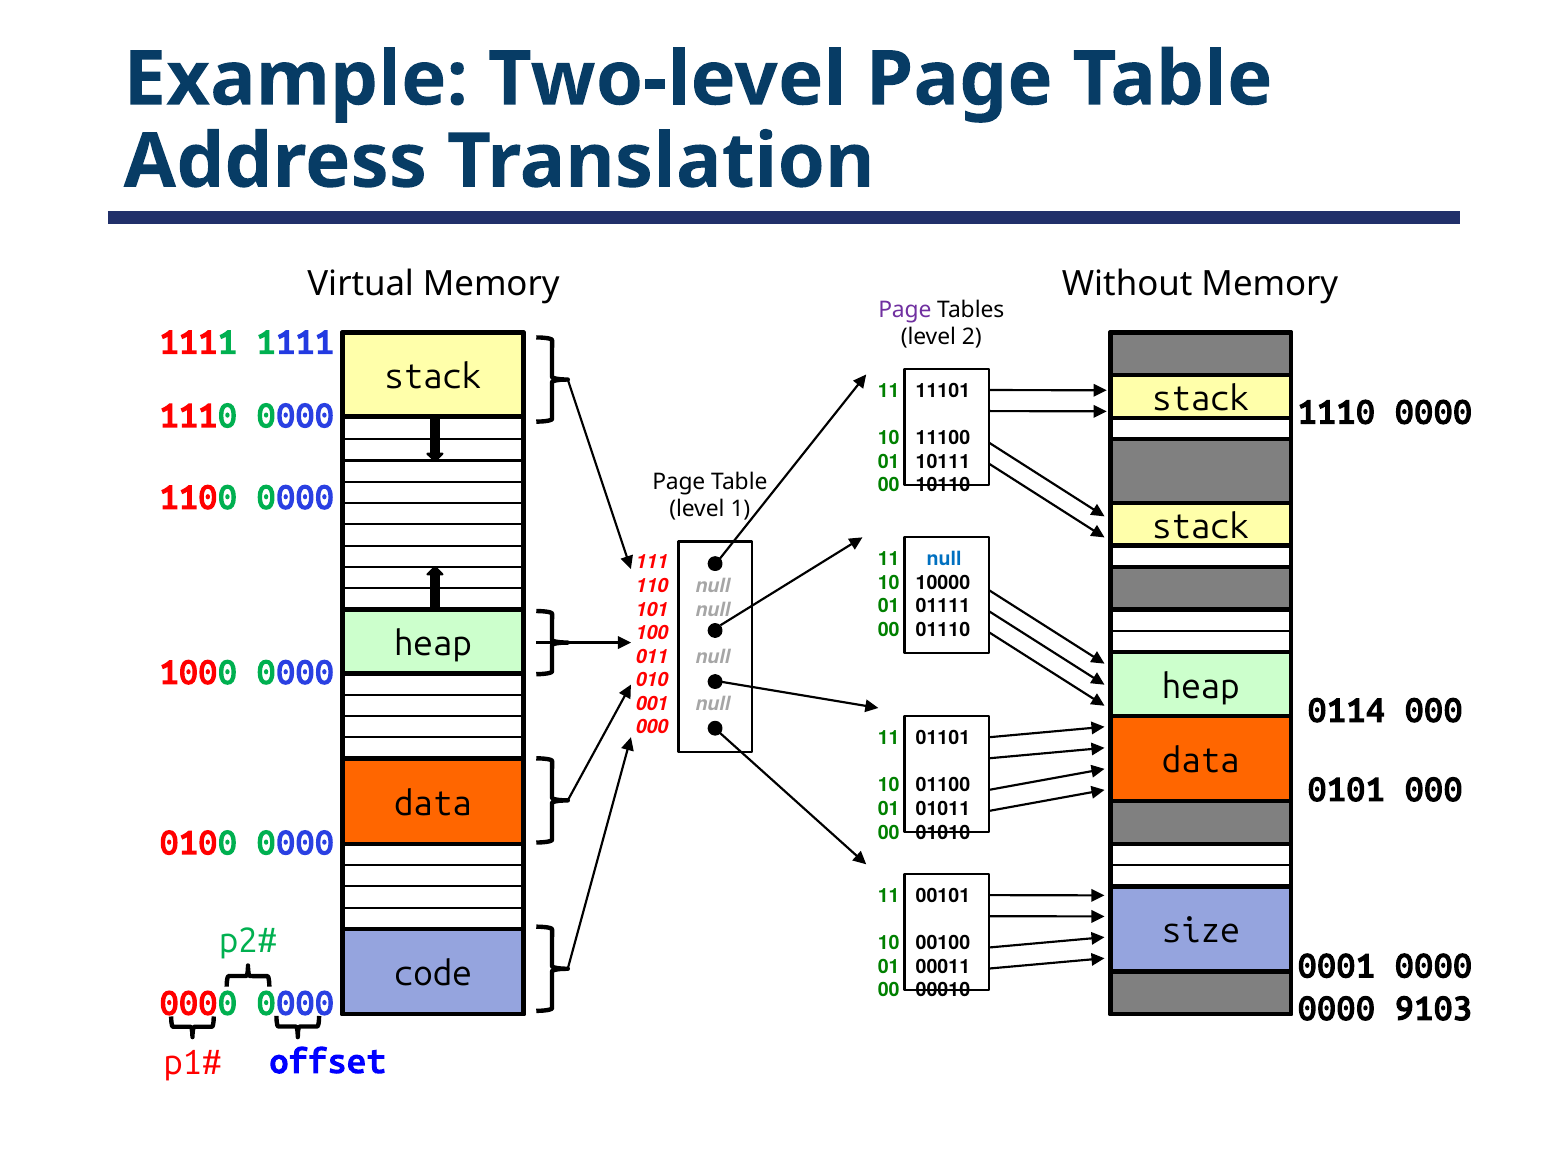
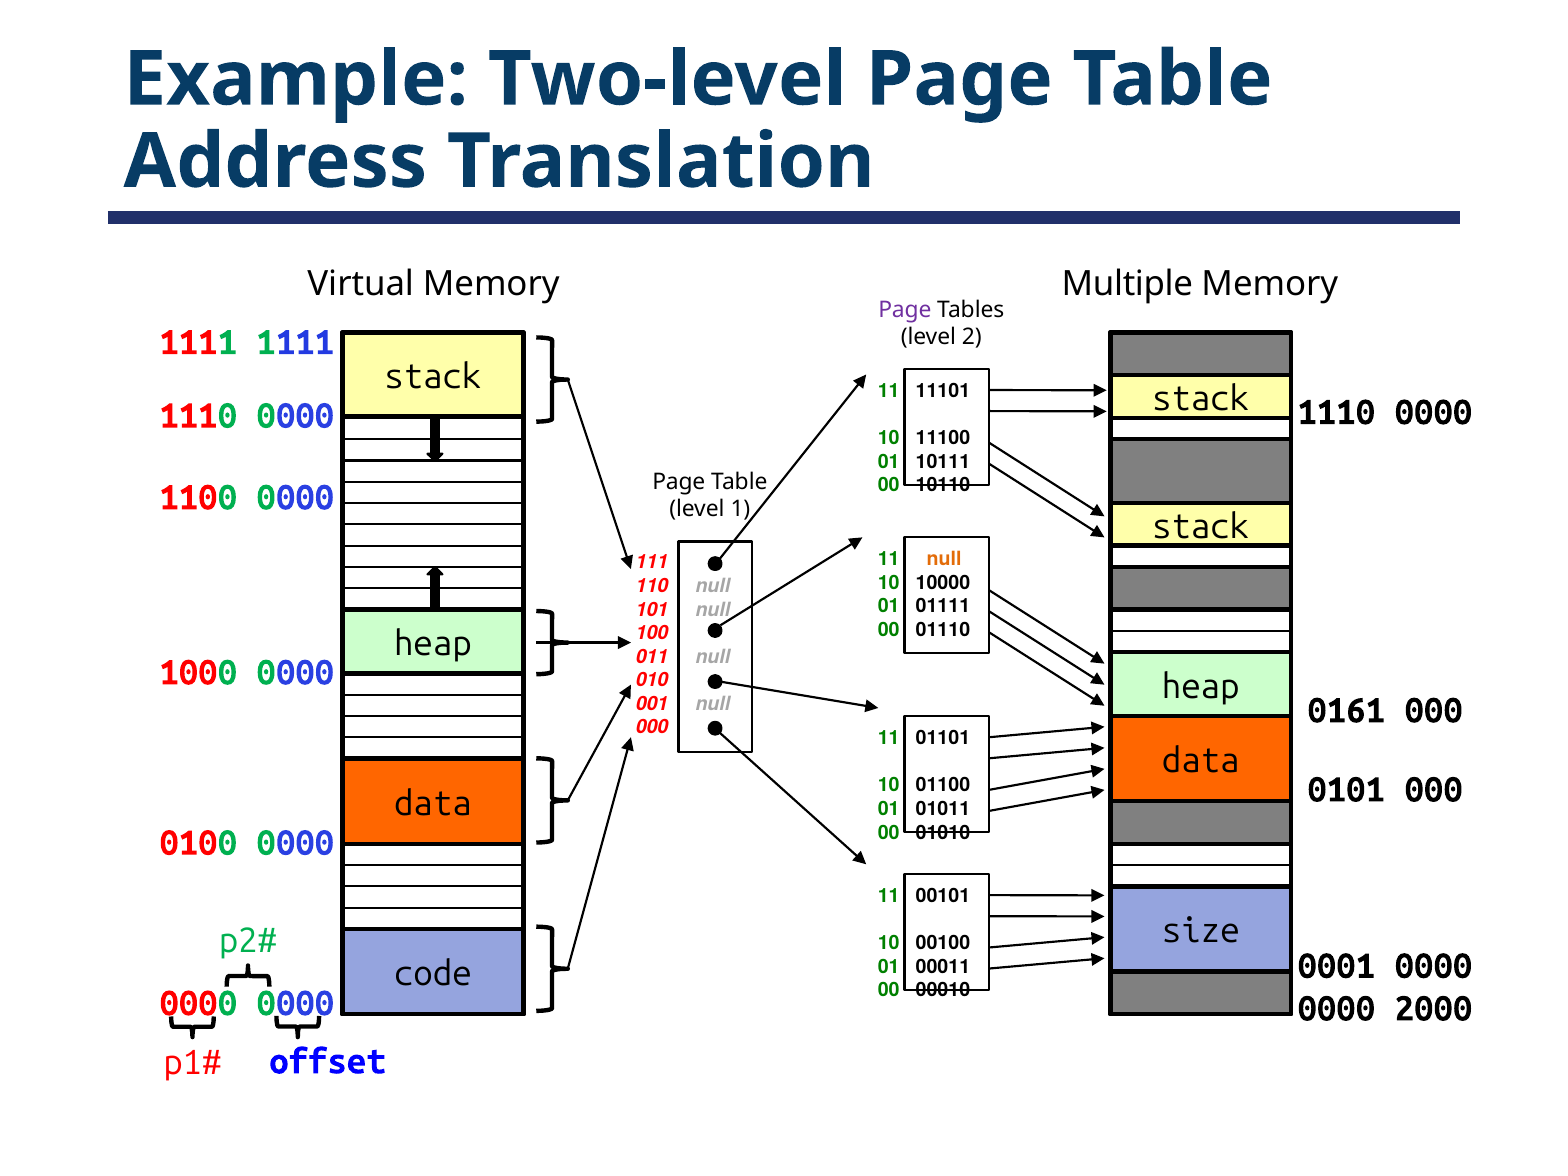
Without: Without -> Multiple
null at (944, 559) colour: blue -> orange
0114: 0114 -> 0161
9103: 9103 -> 2000
